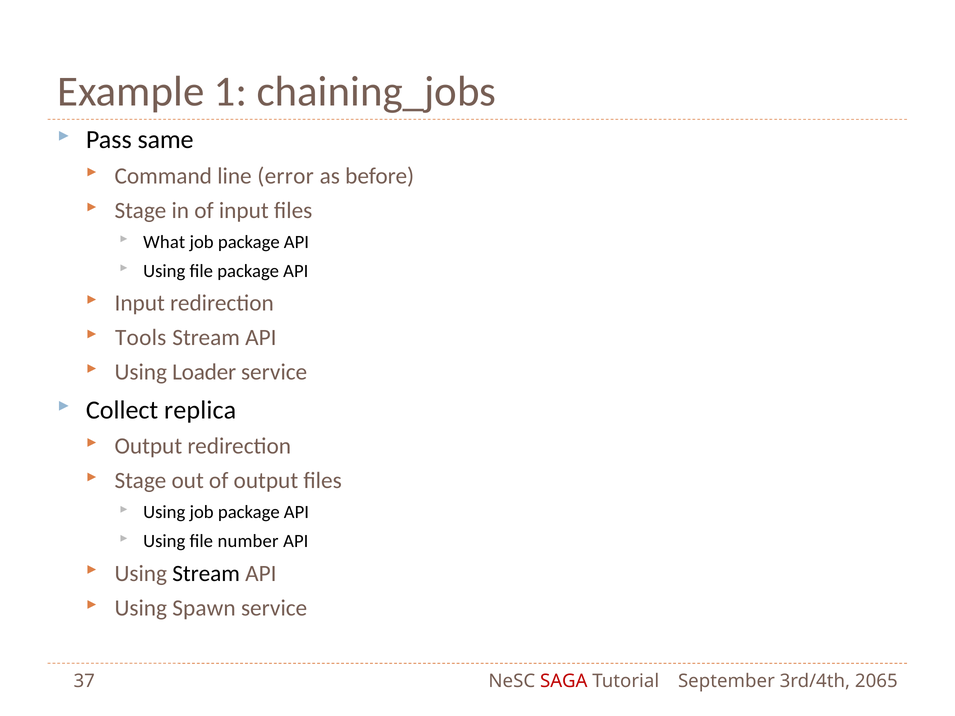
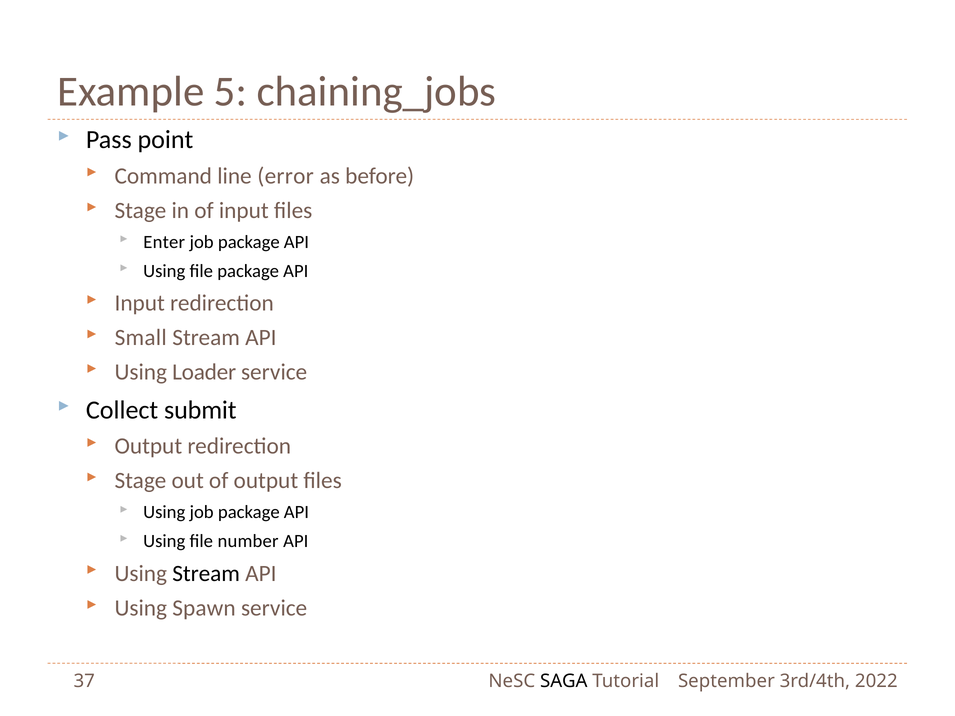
1: 1 -> 5
same: same -> point
What: What -> Enter
Tools: Tools -> Small
replica: replica -> submit
SAGA colour: red -> black
2065: 2065 -> 2022
